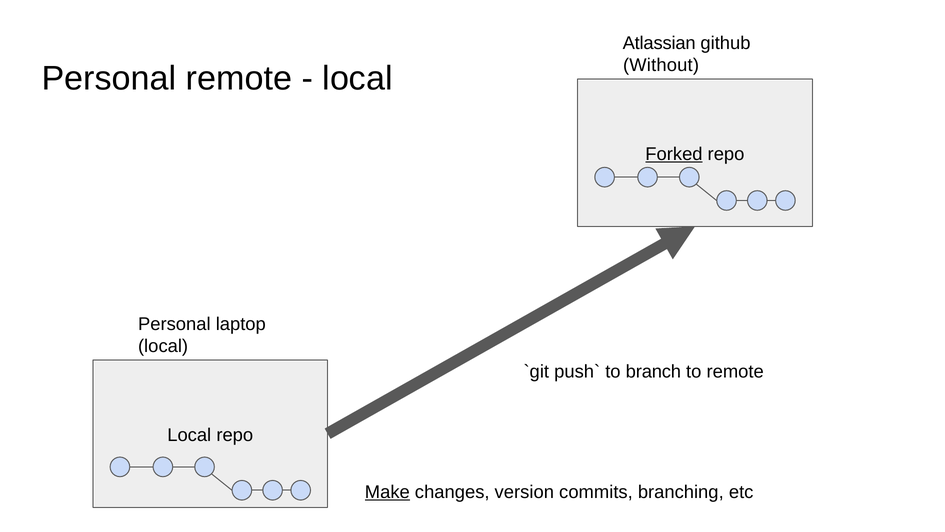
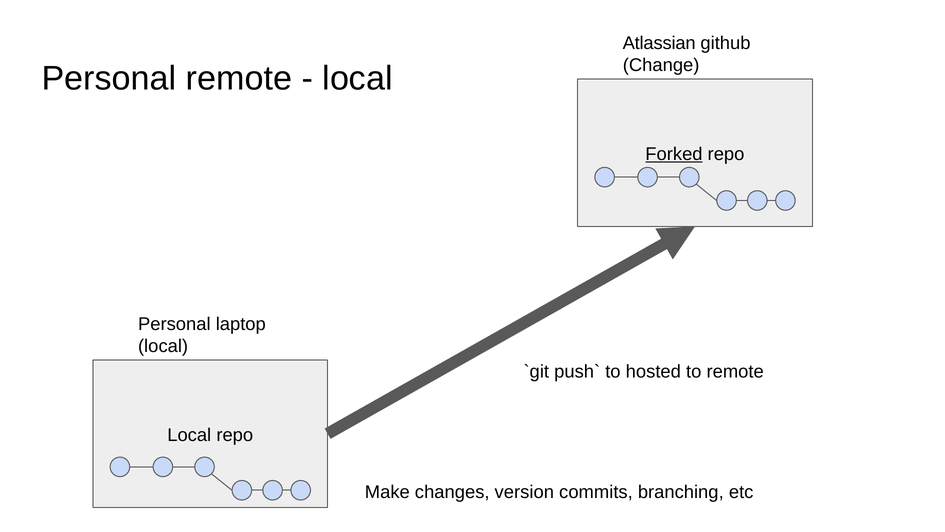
Without: Without -> Change
branch: branch -> hosted
Make underline: present -> none
